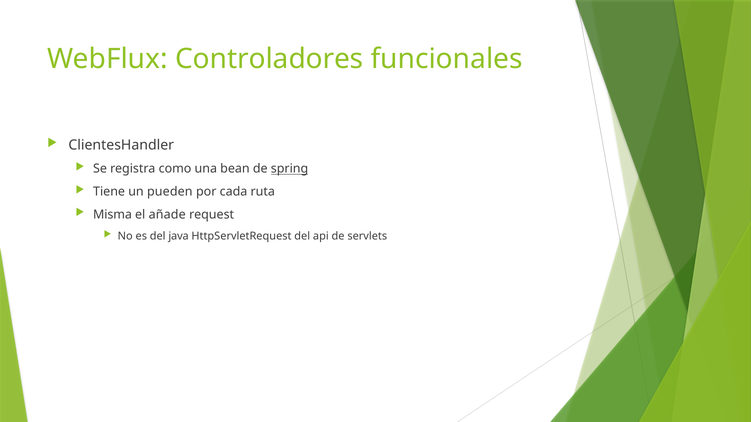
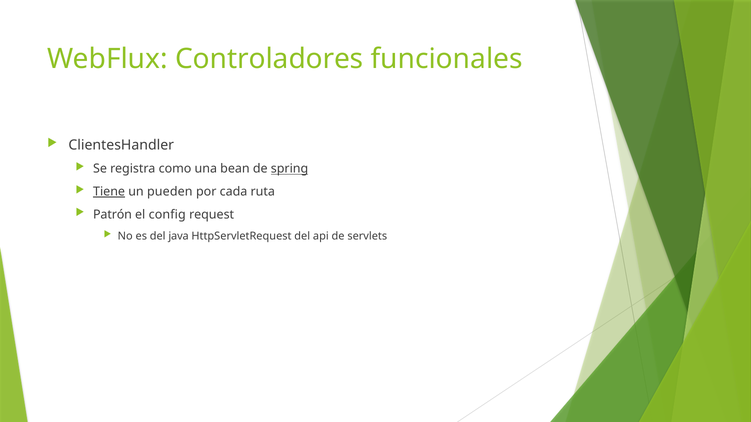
Tiene underline: none -> present
Misma: Misma -> Patrón
añade: añade -> config
